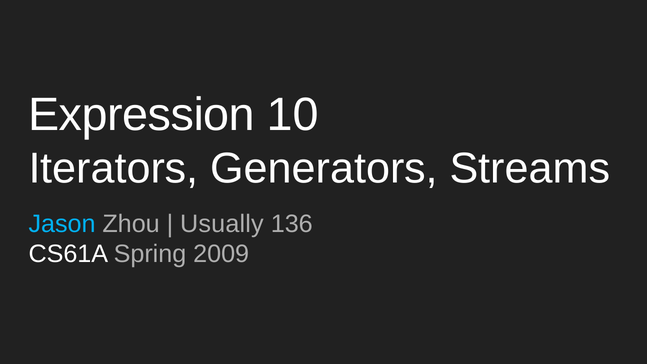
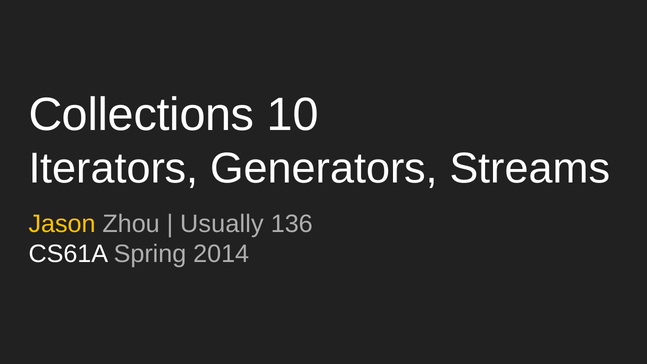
Expression: Expression -> Collections
Jason colour: light blue -> yellow
2009: 2009 -> 2014
